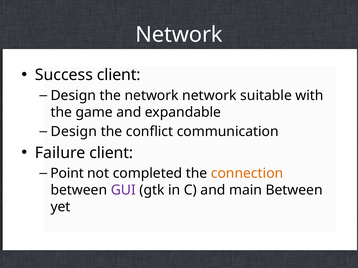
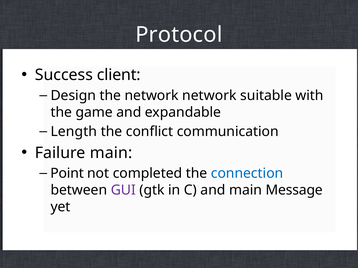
Network at (179, 35): Network -> Protocol
Design at (74, 132): Design -> Length
Failure client: client -> main
connection colour: orange -> blue
main Between: Between -> Message
